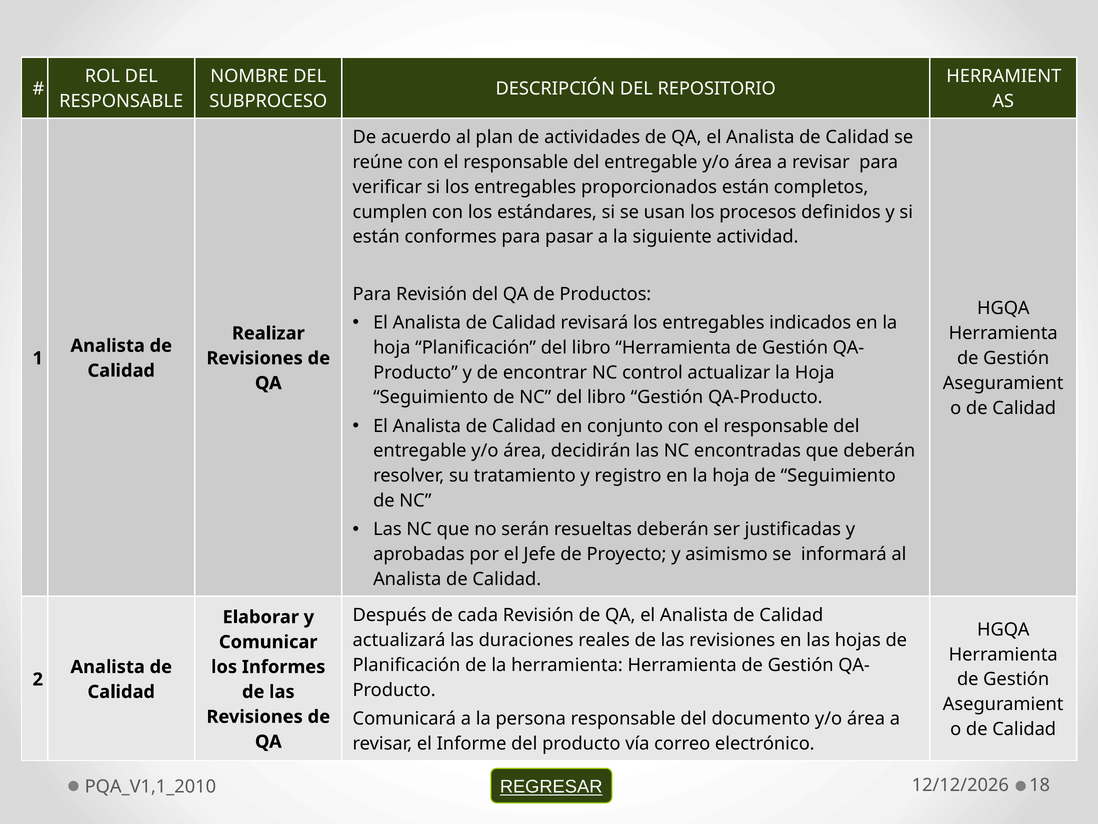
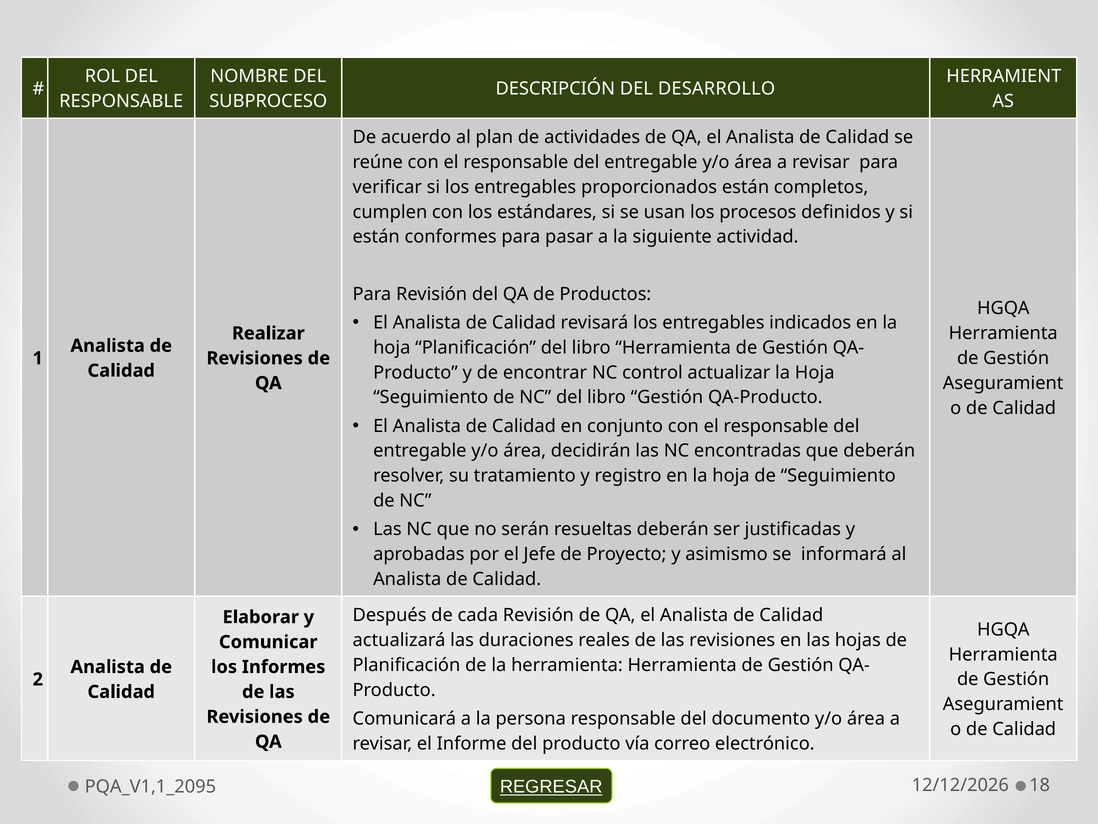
REPOSITORIO: REPOSITORIO -> DESARROLLO
PQA_V1,1_2010: PQA_V1,1_2010 -> PQA_V1,1_2095
